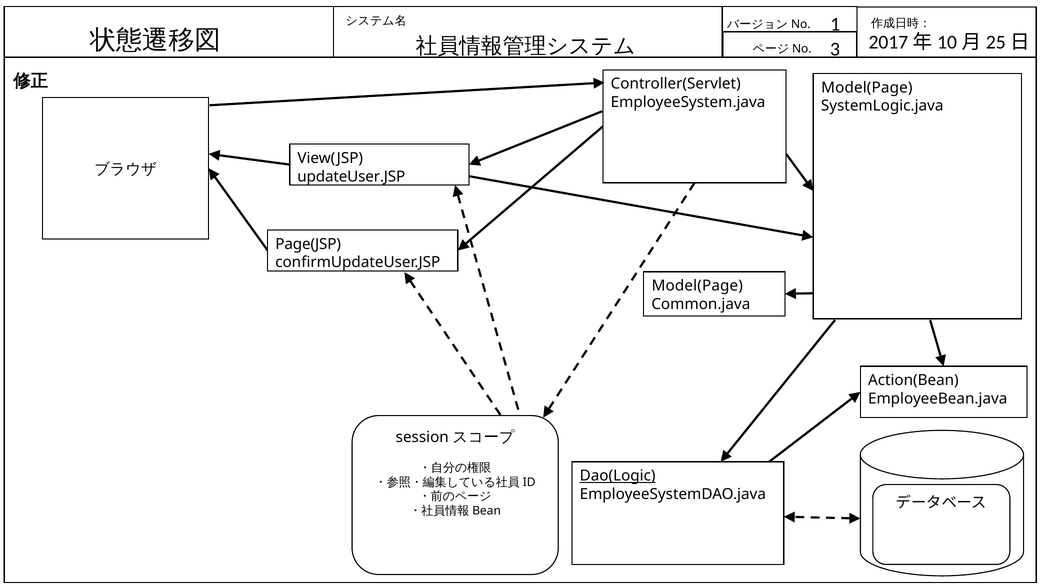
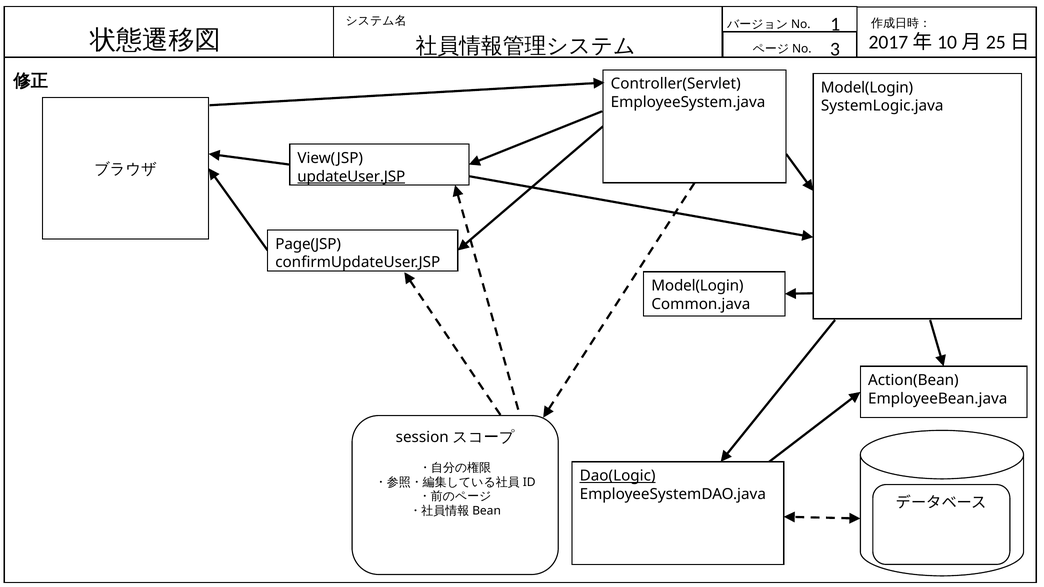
Model(Page at (867, 88): Model(Page -> Model(Login
updateUser.JSP underline: none -> present
Model(Page at (697, 286): Model(Page -> Model(Login
